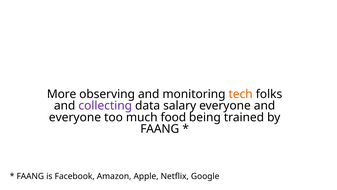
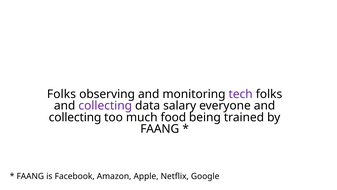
More at (62, 94): More -> Folks
tech colour: orange -> purple
everyone at (75, 117): everyone -> collecting
